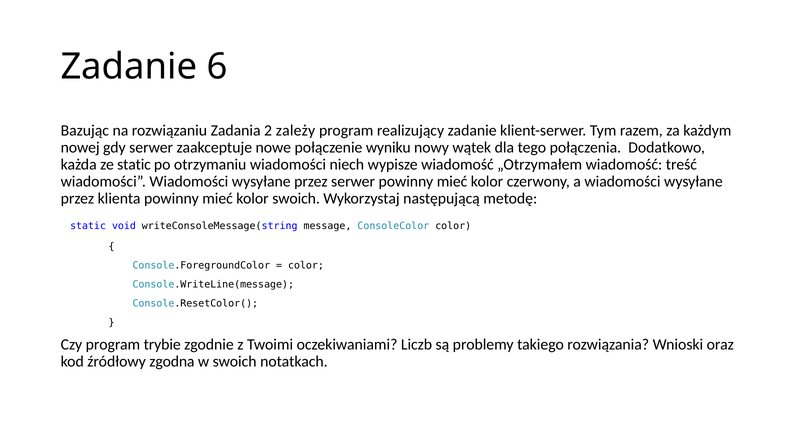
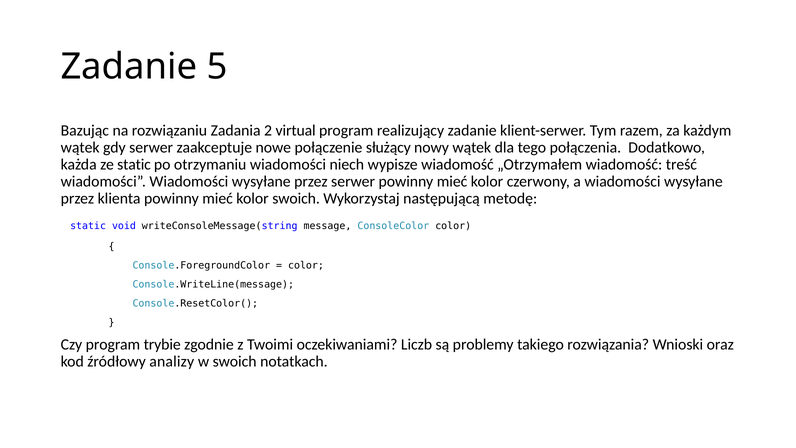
6: 6 -> 5
zależy: zależy -> virtual
nowej at (80, 148): nowej -> wątek
wyniku: wyniku -> służący
zgodna: zgodna -> analizy
